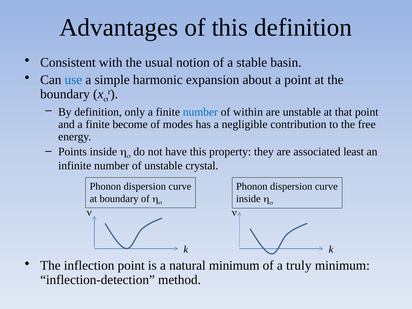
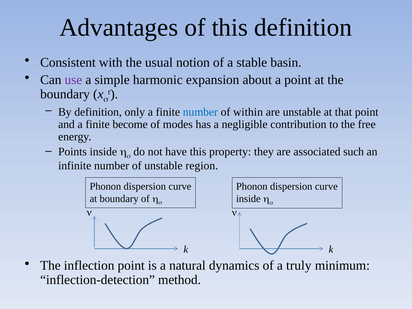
use colour: blue -> purple
least: least -> such
crystal: crystal -> region
natural minimum: minimum -> dynamics
